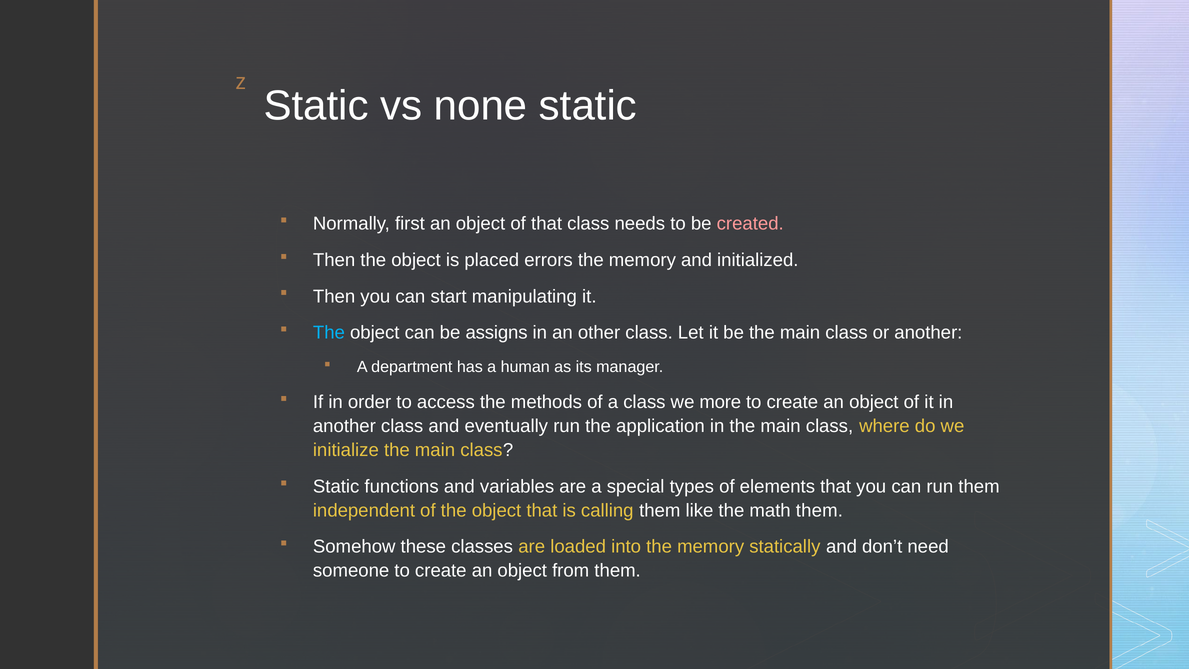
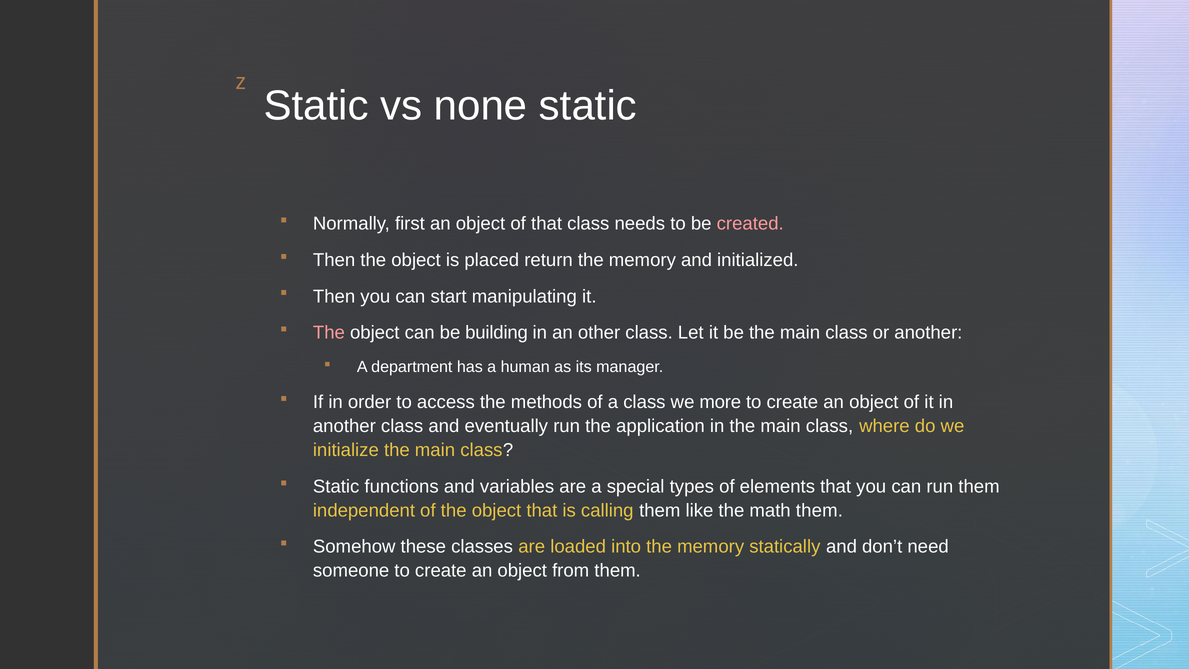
errors: errors -> return
The at (329, 333) colour: light blue -> pink
assigns: assigns -> building
